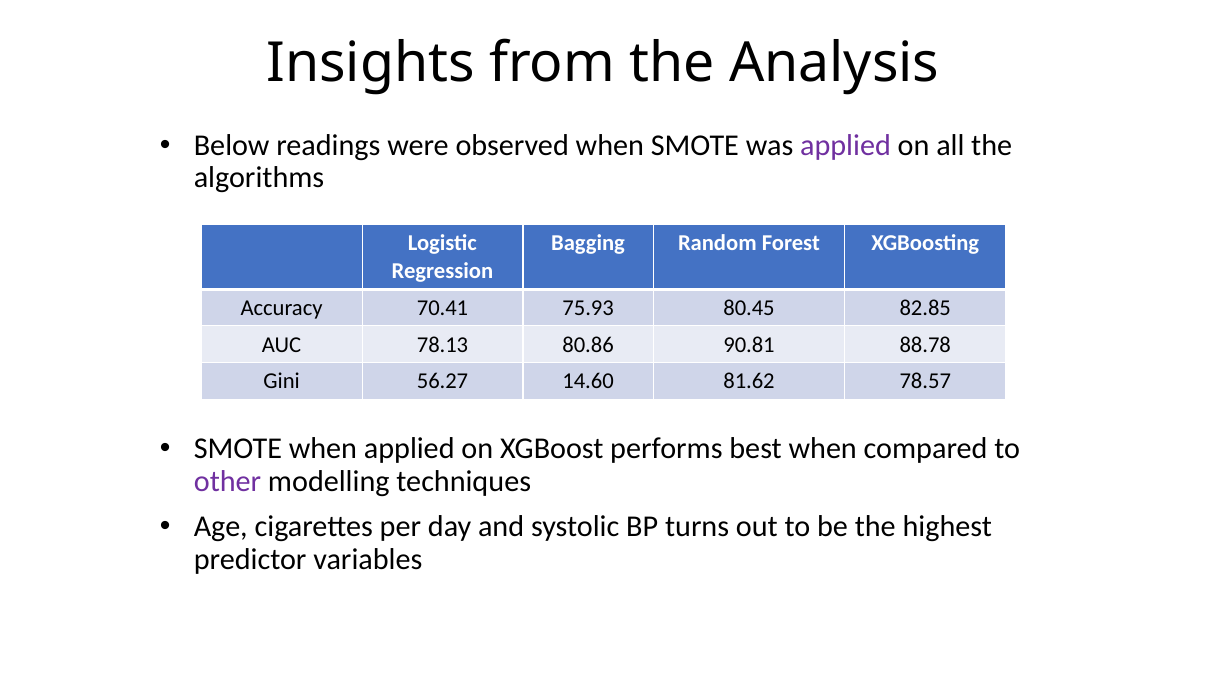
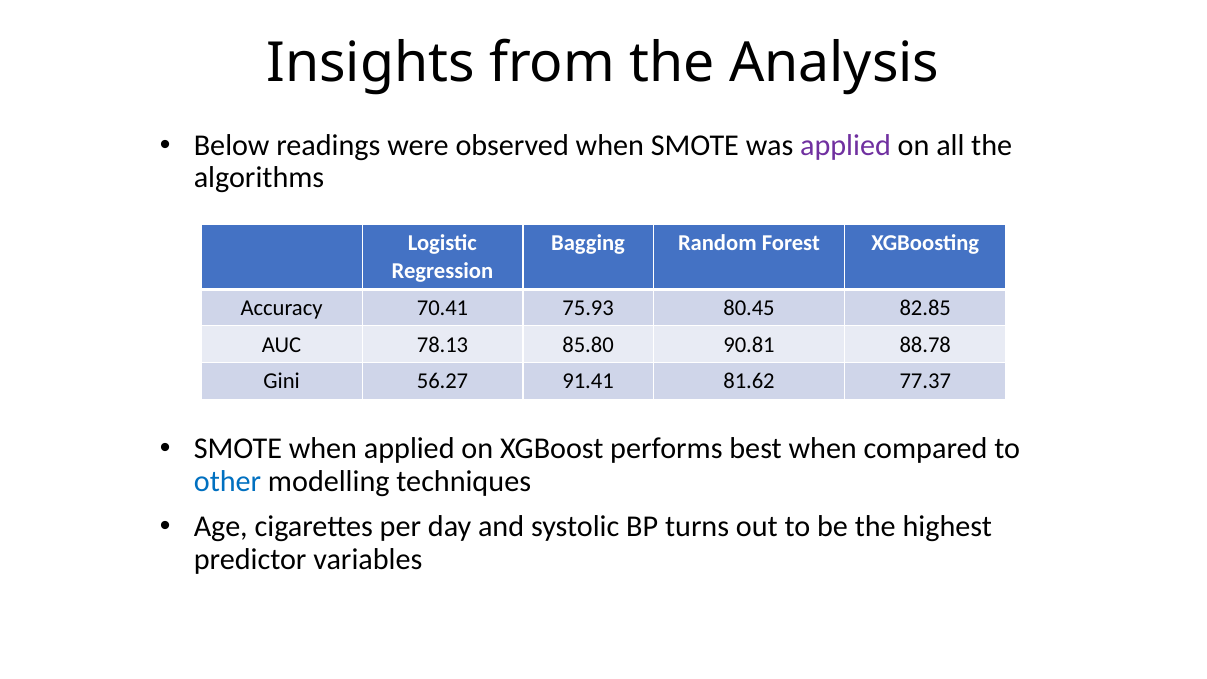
80.86: 80.86 -> 85.80
14.60: 14.60 -> 91.41
78.57: 78.57 -> 77.37
other colour: purple -> blue
